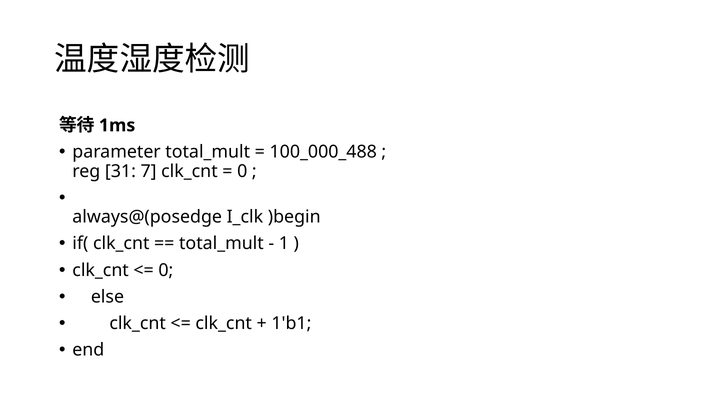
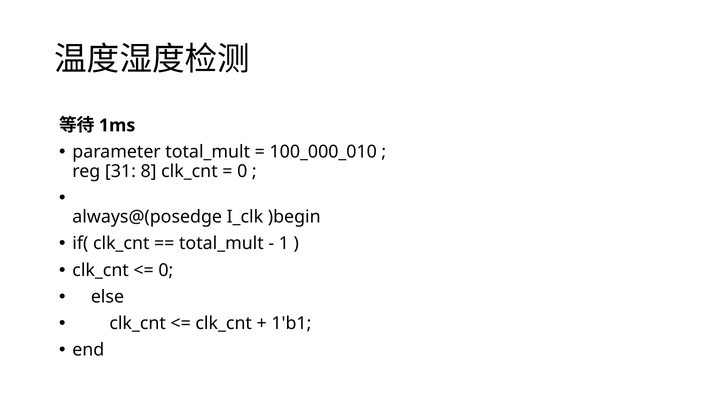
100_000_488: 100_000_488 -> 100_000_010
7: 7 -> 8
